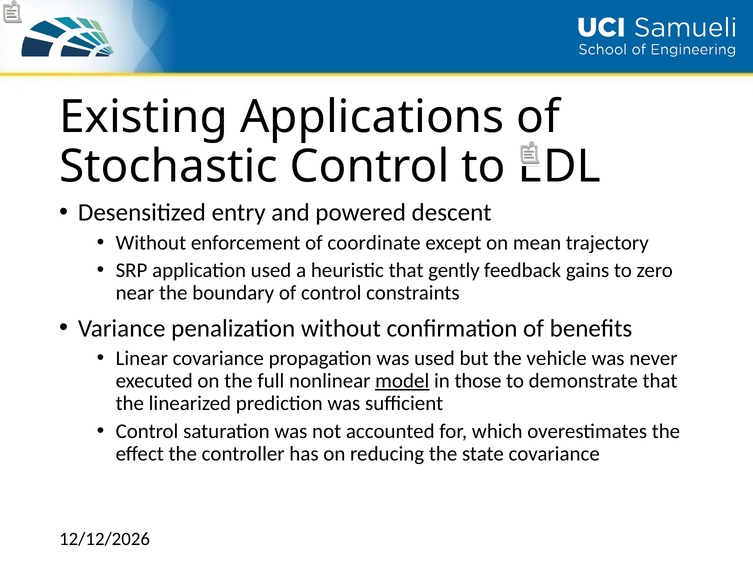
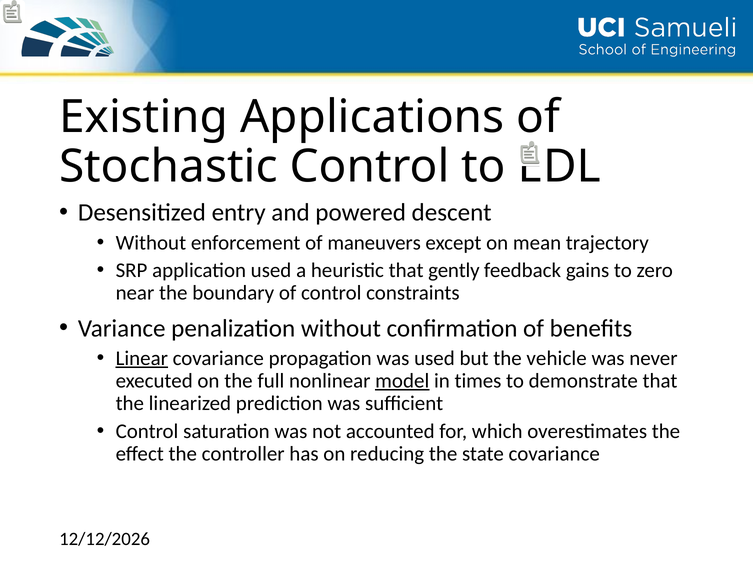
coordinate: coordinate -> maneuvers
Linear underline: none -> present
those: those -> times
